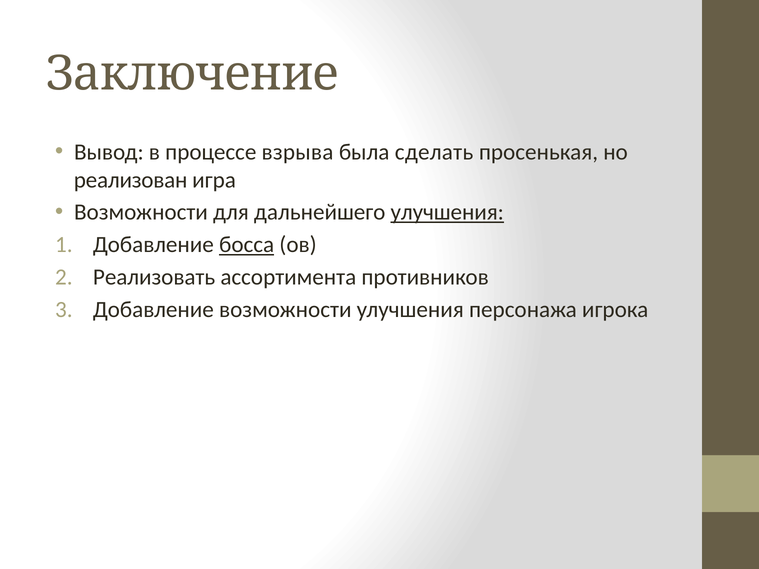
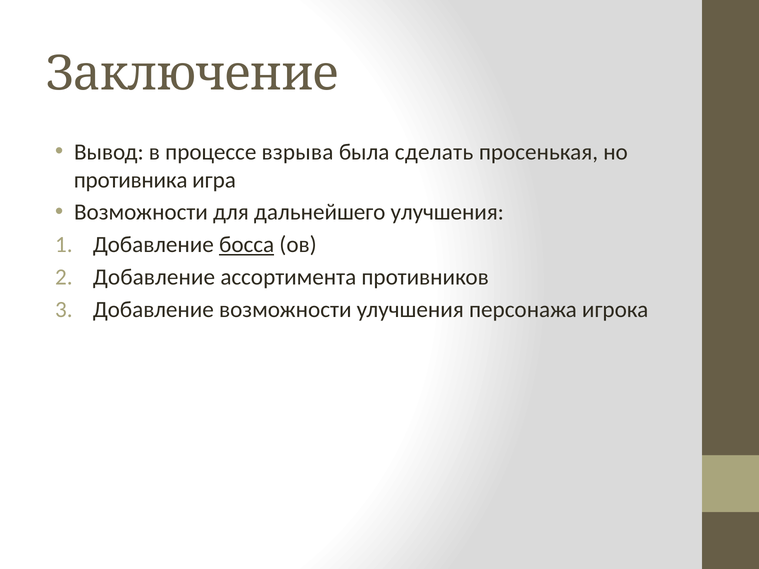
реализован: реализован -> противника
улучшения at (447, 212) underline: present -> none
Реализовать at (154, 277): Реализовать -> Добавление
